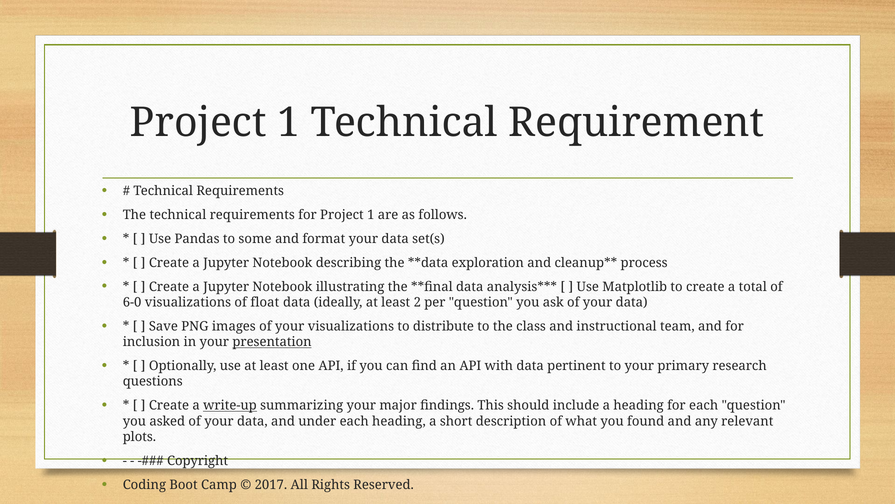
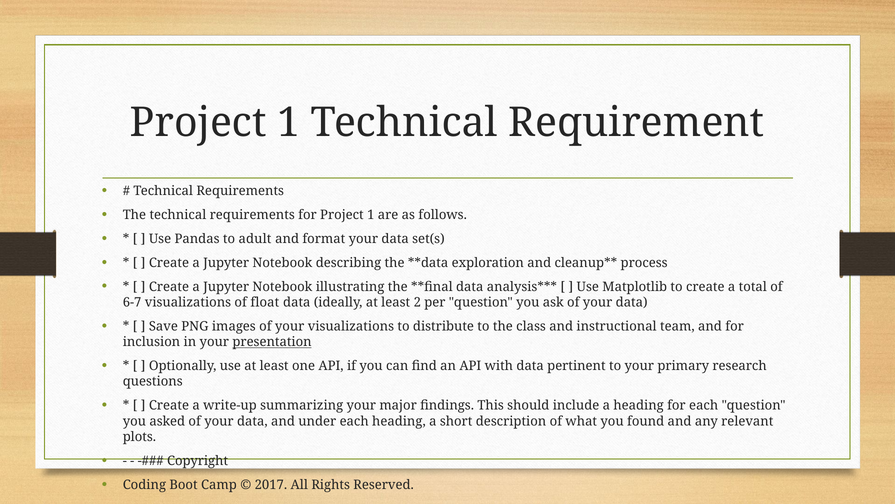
some: some -> adult
6-0: 6-0 -> 6-7
write-up underline: present -> none
